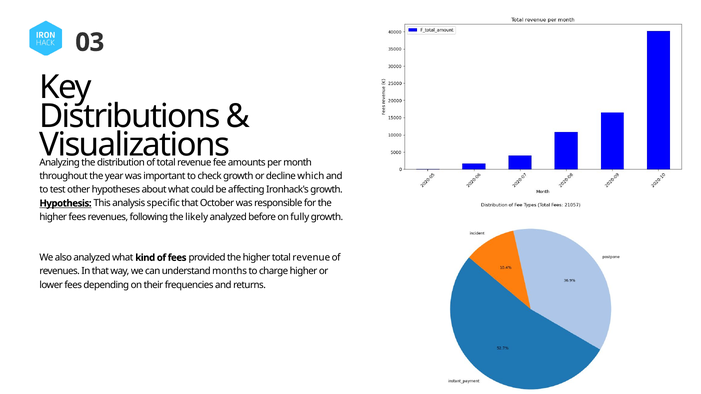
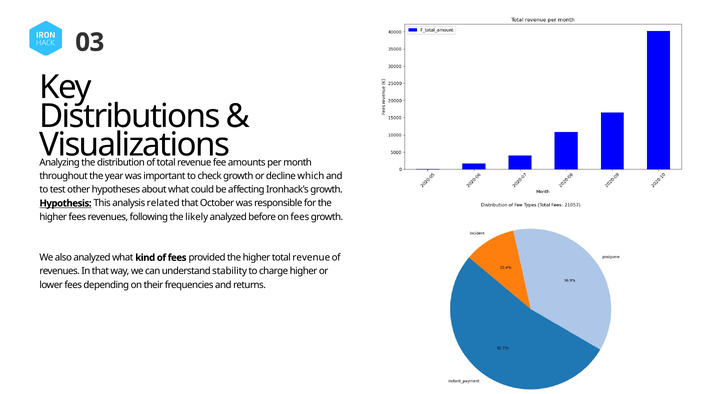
specific: specific -> related
on fully: fully -> fees
months: months -> stability
